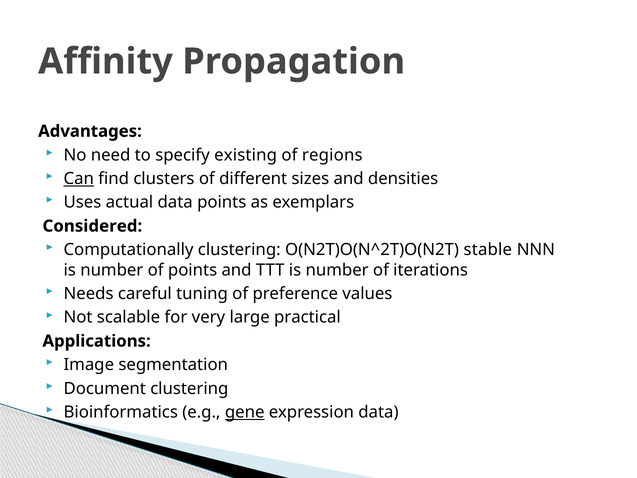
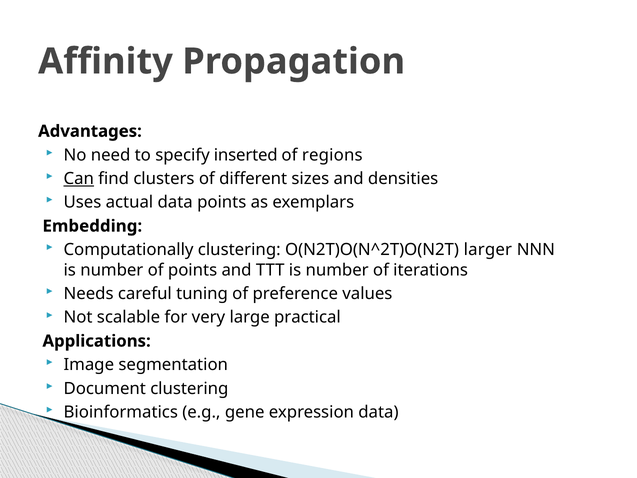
existing: existing -> inserted
Considered: Considered -> Embedding
stable: stable -> larger
gene underline: present -> none
